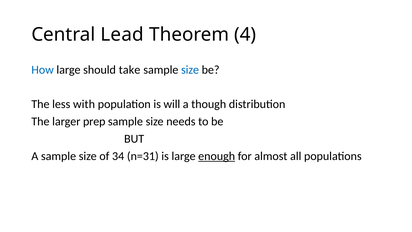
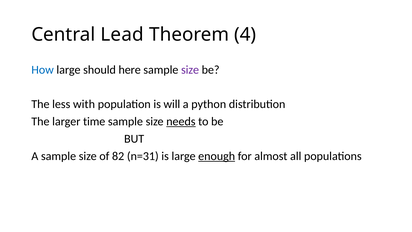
take: take -> here
size at (190, 70) colour: blue -> purple
though: though -> python
prep: prep -> time
needs underline: none -> present
34: 34 -> 82
